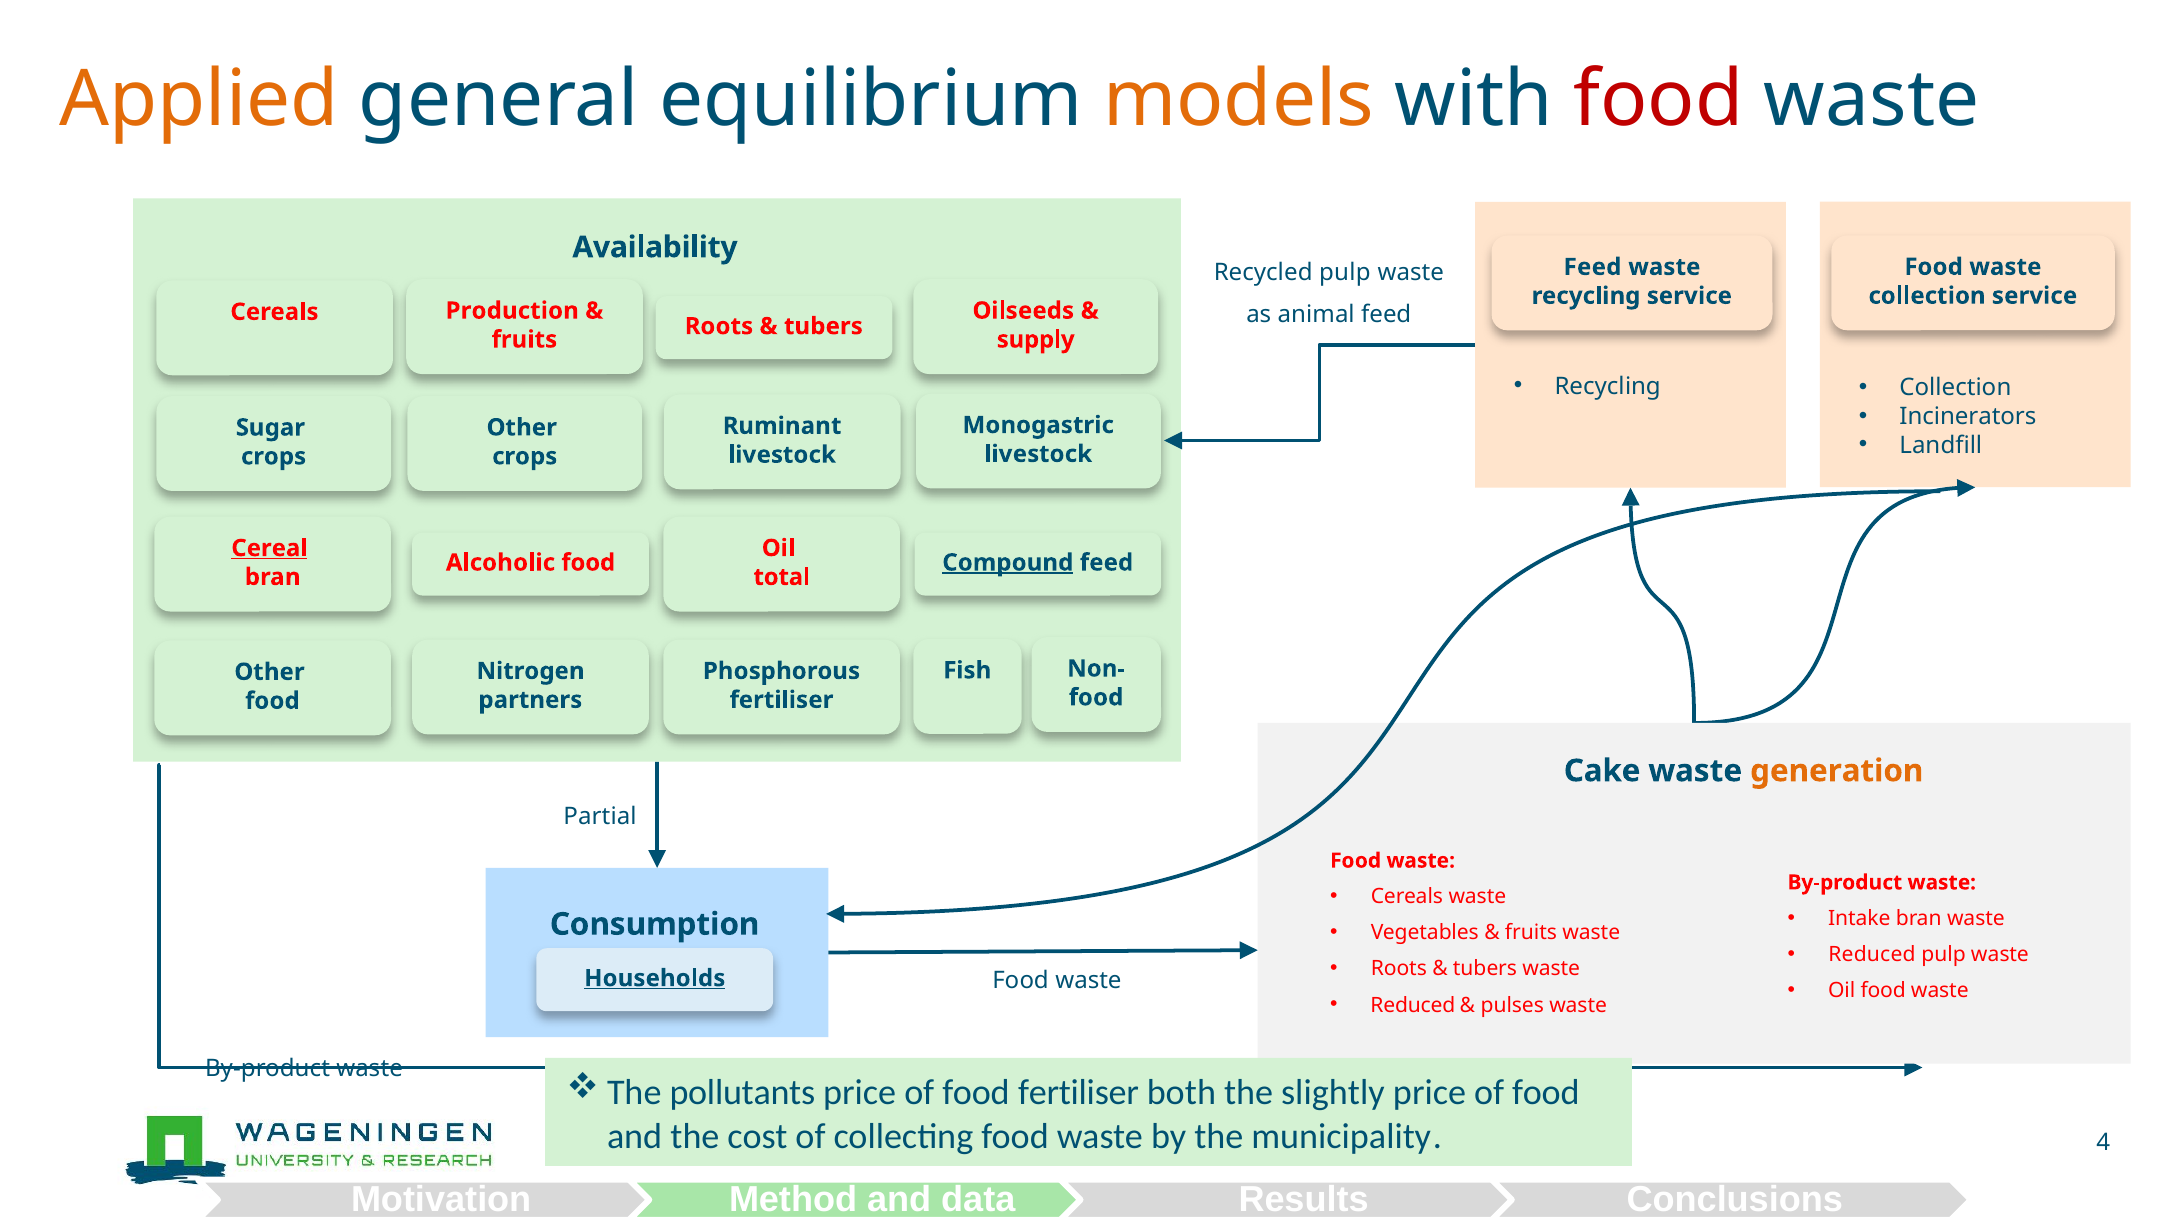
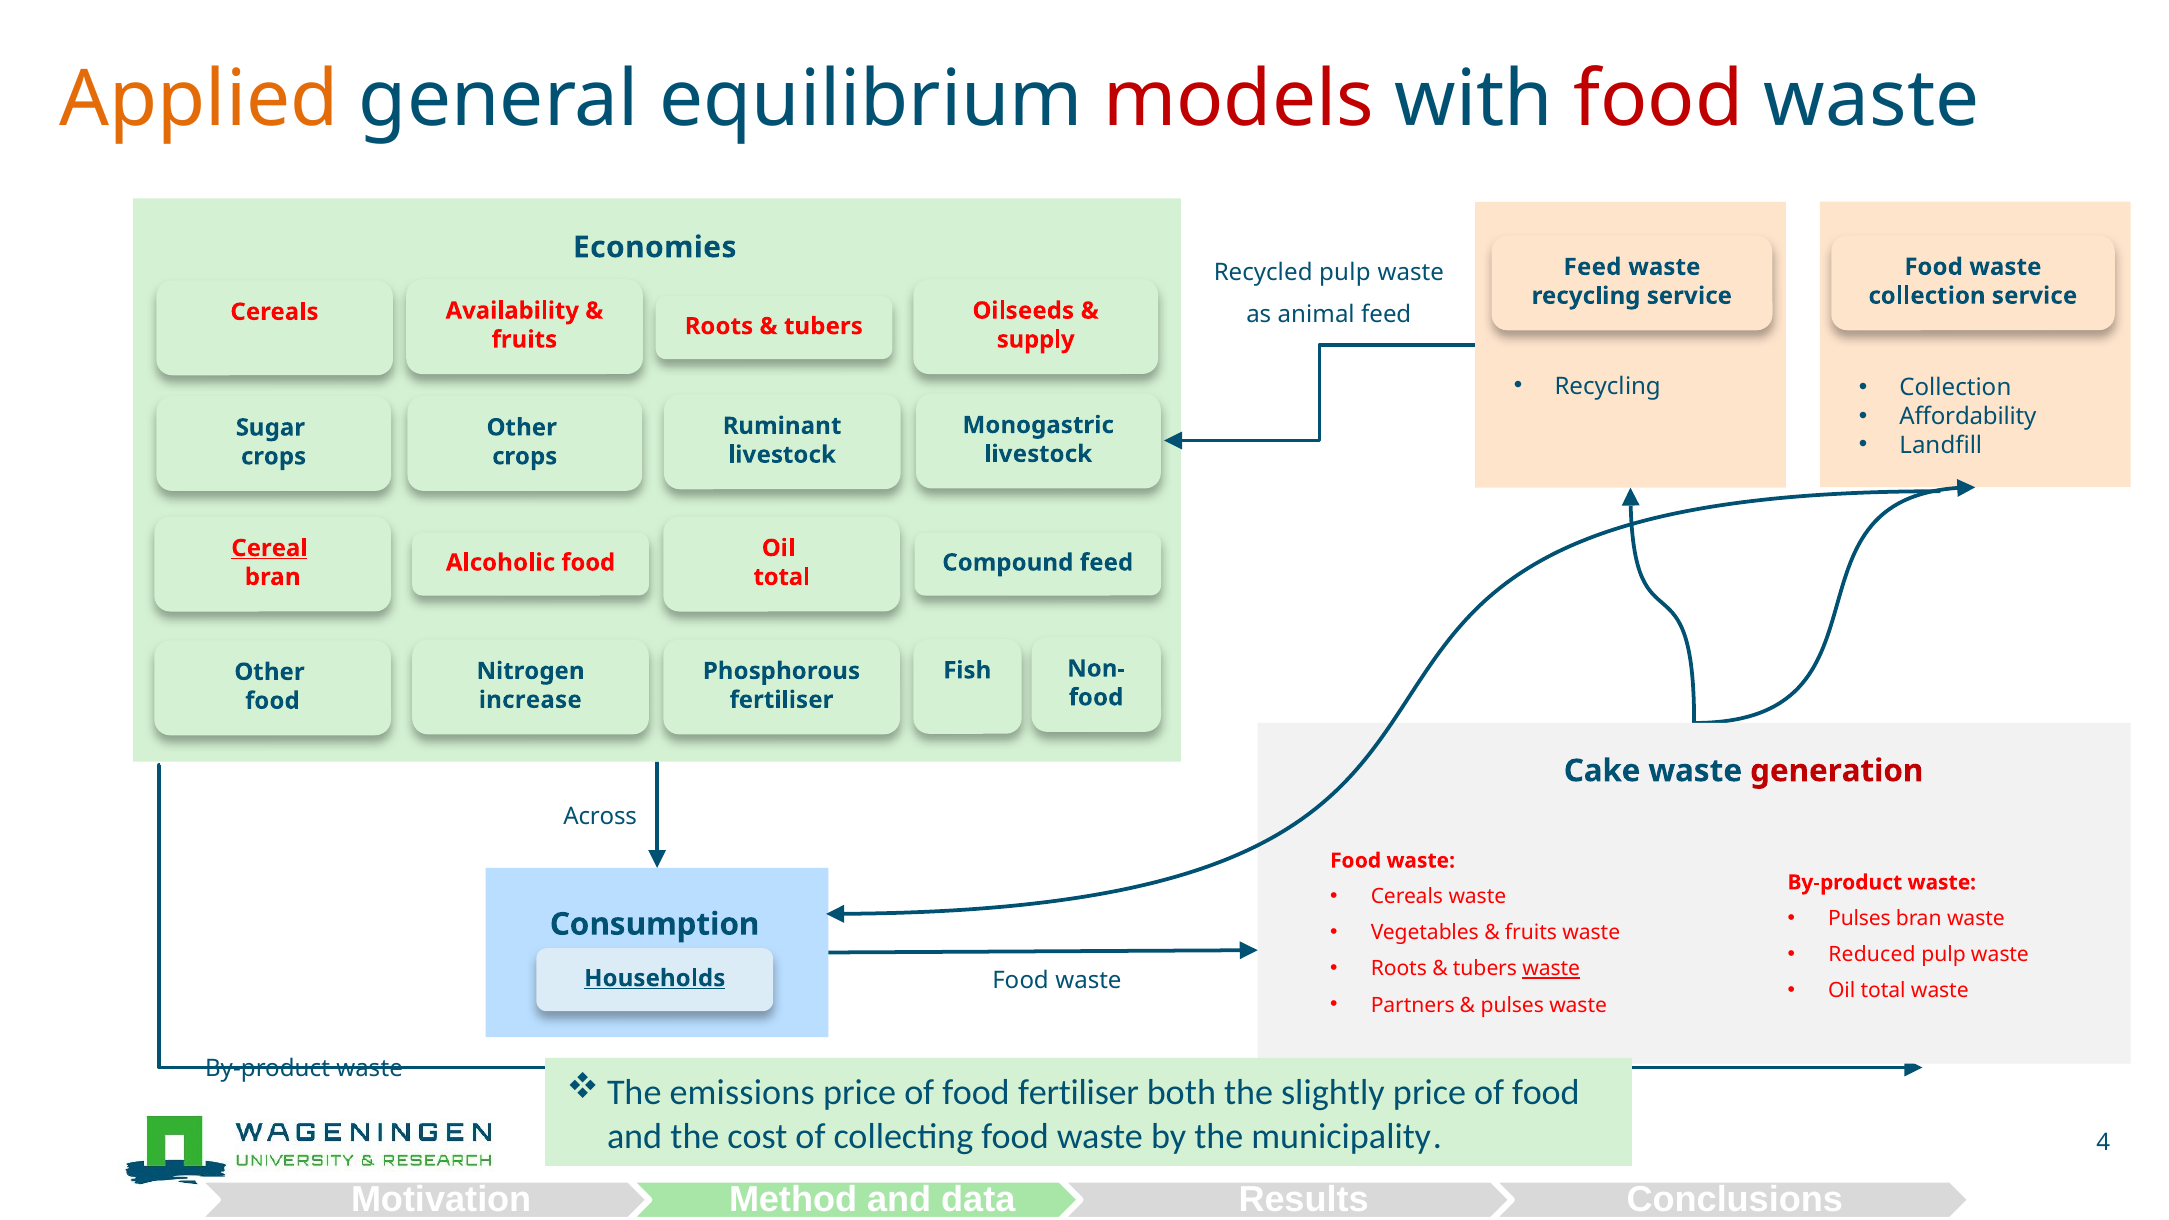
models colour: orange -> red
Availability: Availability -> Economies
Production: Production -> Availability
Incinerators: Incinerators -> Affordability
Compound underline: present -> none
partners: partners -> increase
generation colour: orange -> red
Partial: Partial -> Across
Intake at (1859, 919): Intake -> Pulses
waste at (1551, 969) underline: none -> present
food at (1883, 991): food -> total
Reduced at (1413, 1005): Reduced -> Partners
pollutants: pollutants -> emissions
